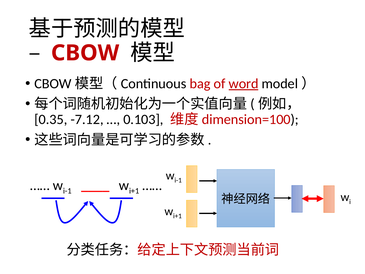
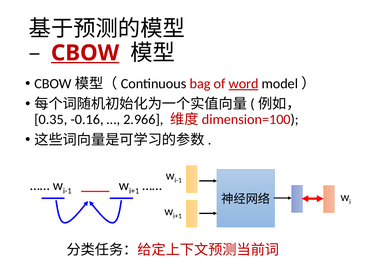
CBOW underline: none -> present
-7.12: -7.12 -> -0.16
0.103: 0.103 -> 2.966
